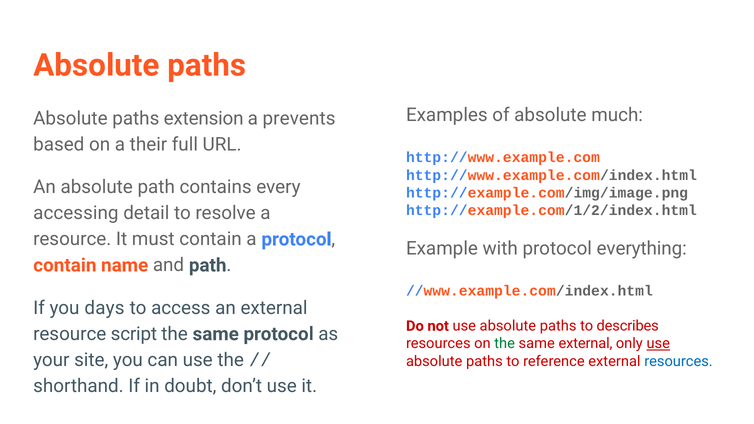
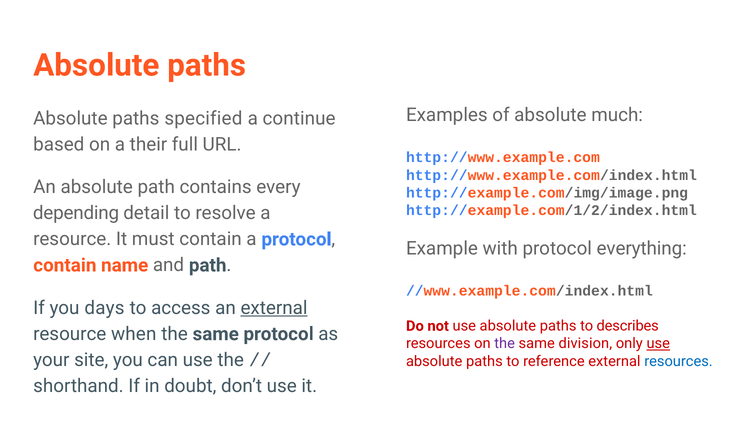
extension: extension -> specified
prevents: prevents -> continue
accessing: accessing -> depending
external at (274, 308) underline: none -> present
script: script -> when
the at (505, 344) colour: green -> purple
same external: external -> division
